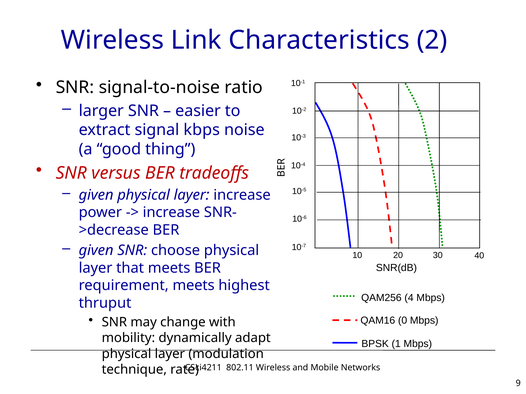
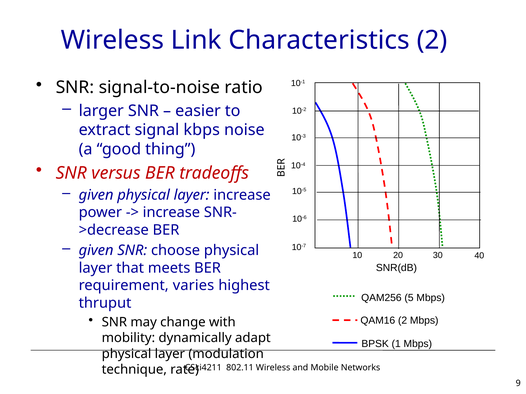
requirement meets: meets -> varies
4: 4 -> 5
QAM16 0: 0 -> 2
